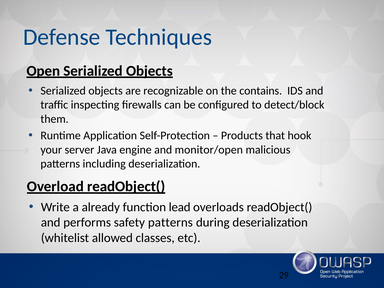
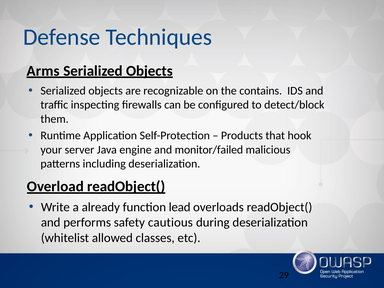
Open: Open -> Arms
monitor/open: monitor/open -> monitor/failed
safety patterns: patterns -> cautious
